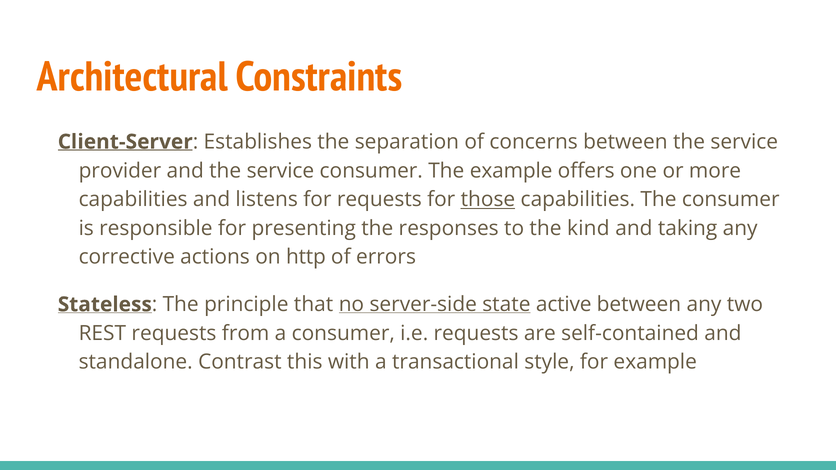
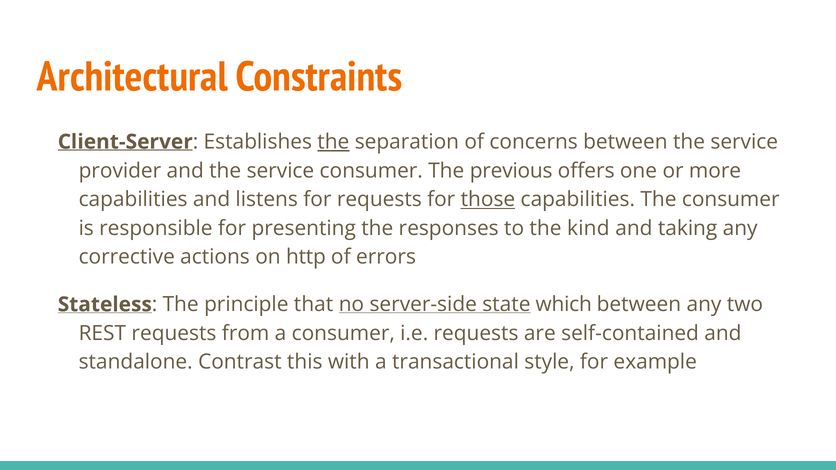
the at (333, 142) underline: none -> present
The example: example -> previous
active: active -> which
